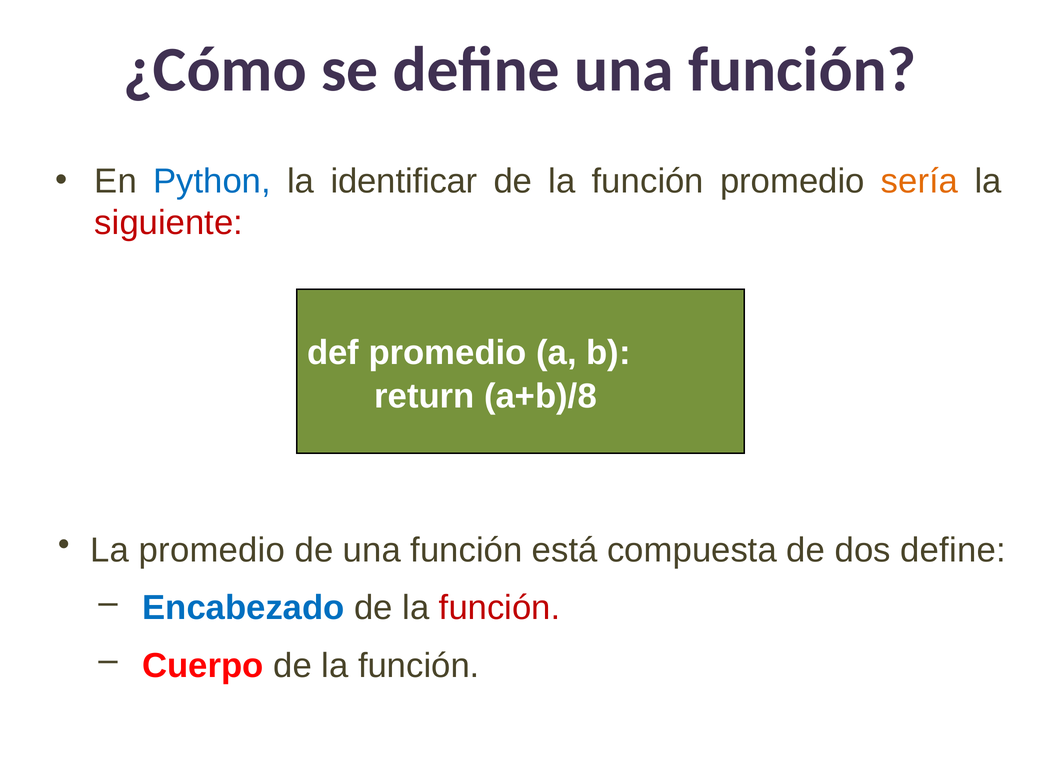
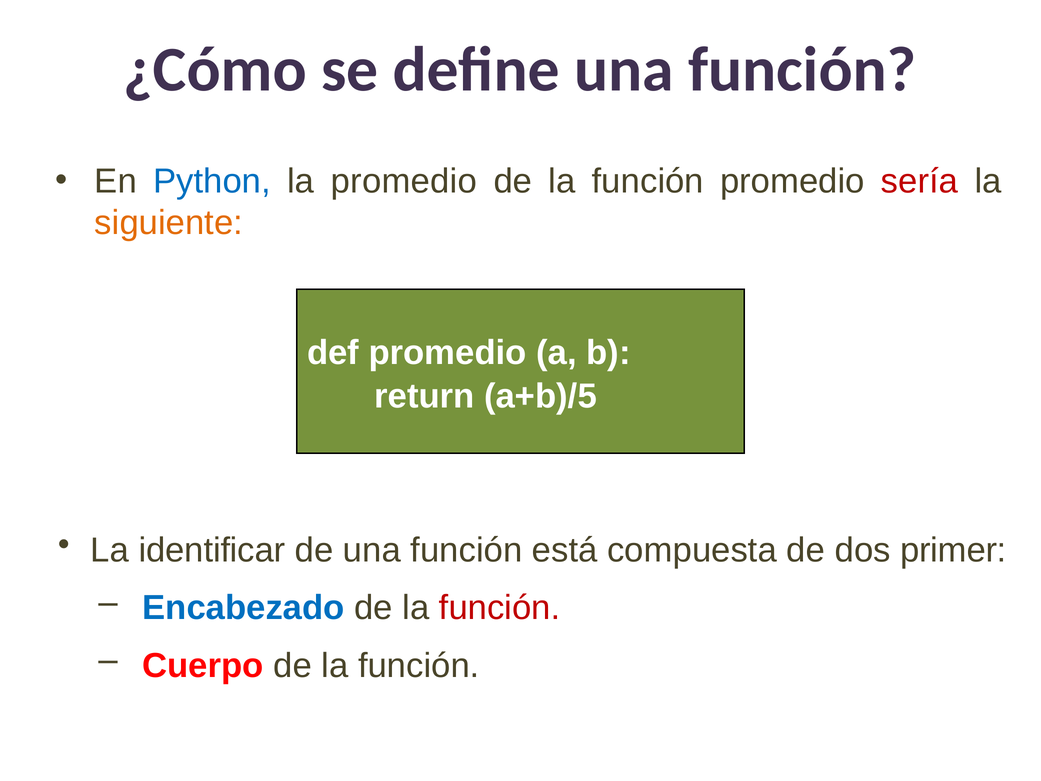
la identificar: identificar -> promedio
sería colour: orange -> red
siguiente colour: red -> orange
a+b)/8: a+b)/8 -> a+b)/5
La promedio: promedio -> identificar
dos define: define -> primer
